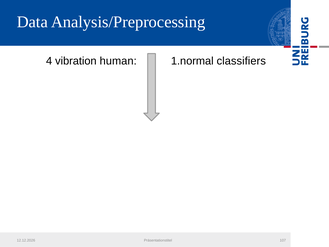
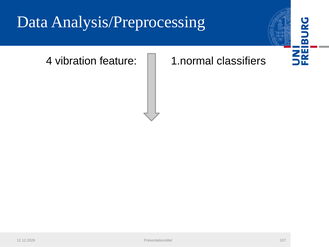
human: human -> feature
